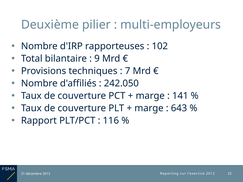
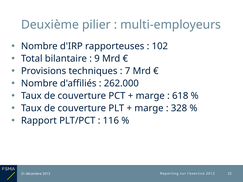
242.050: 242.050 -> 262.000
141: 141 -> 618
643: 643 -> 328
